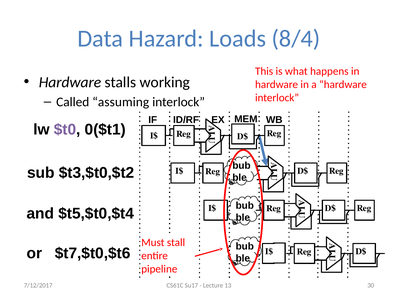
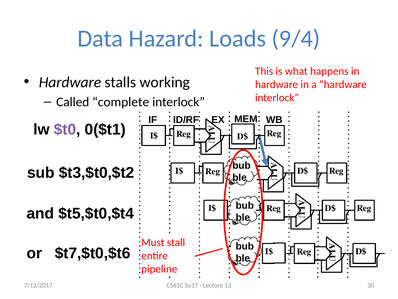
8/4: 8/4 -> 9/4
assuming: assuming -> complete
